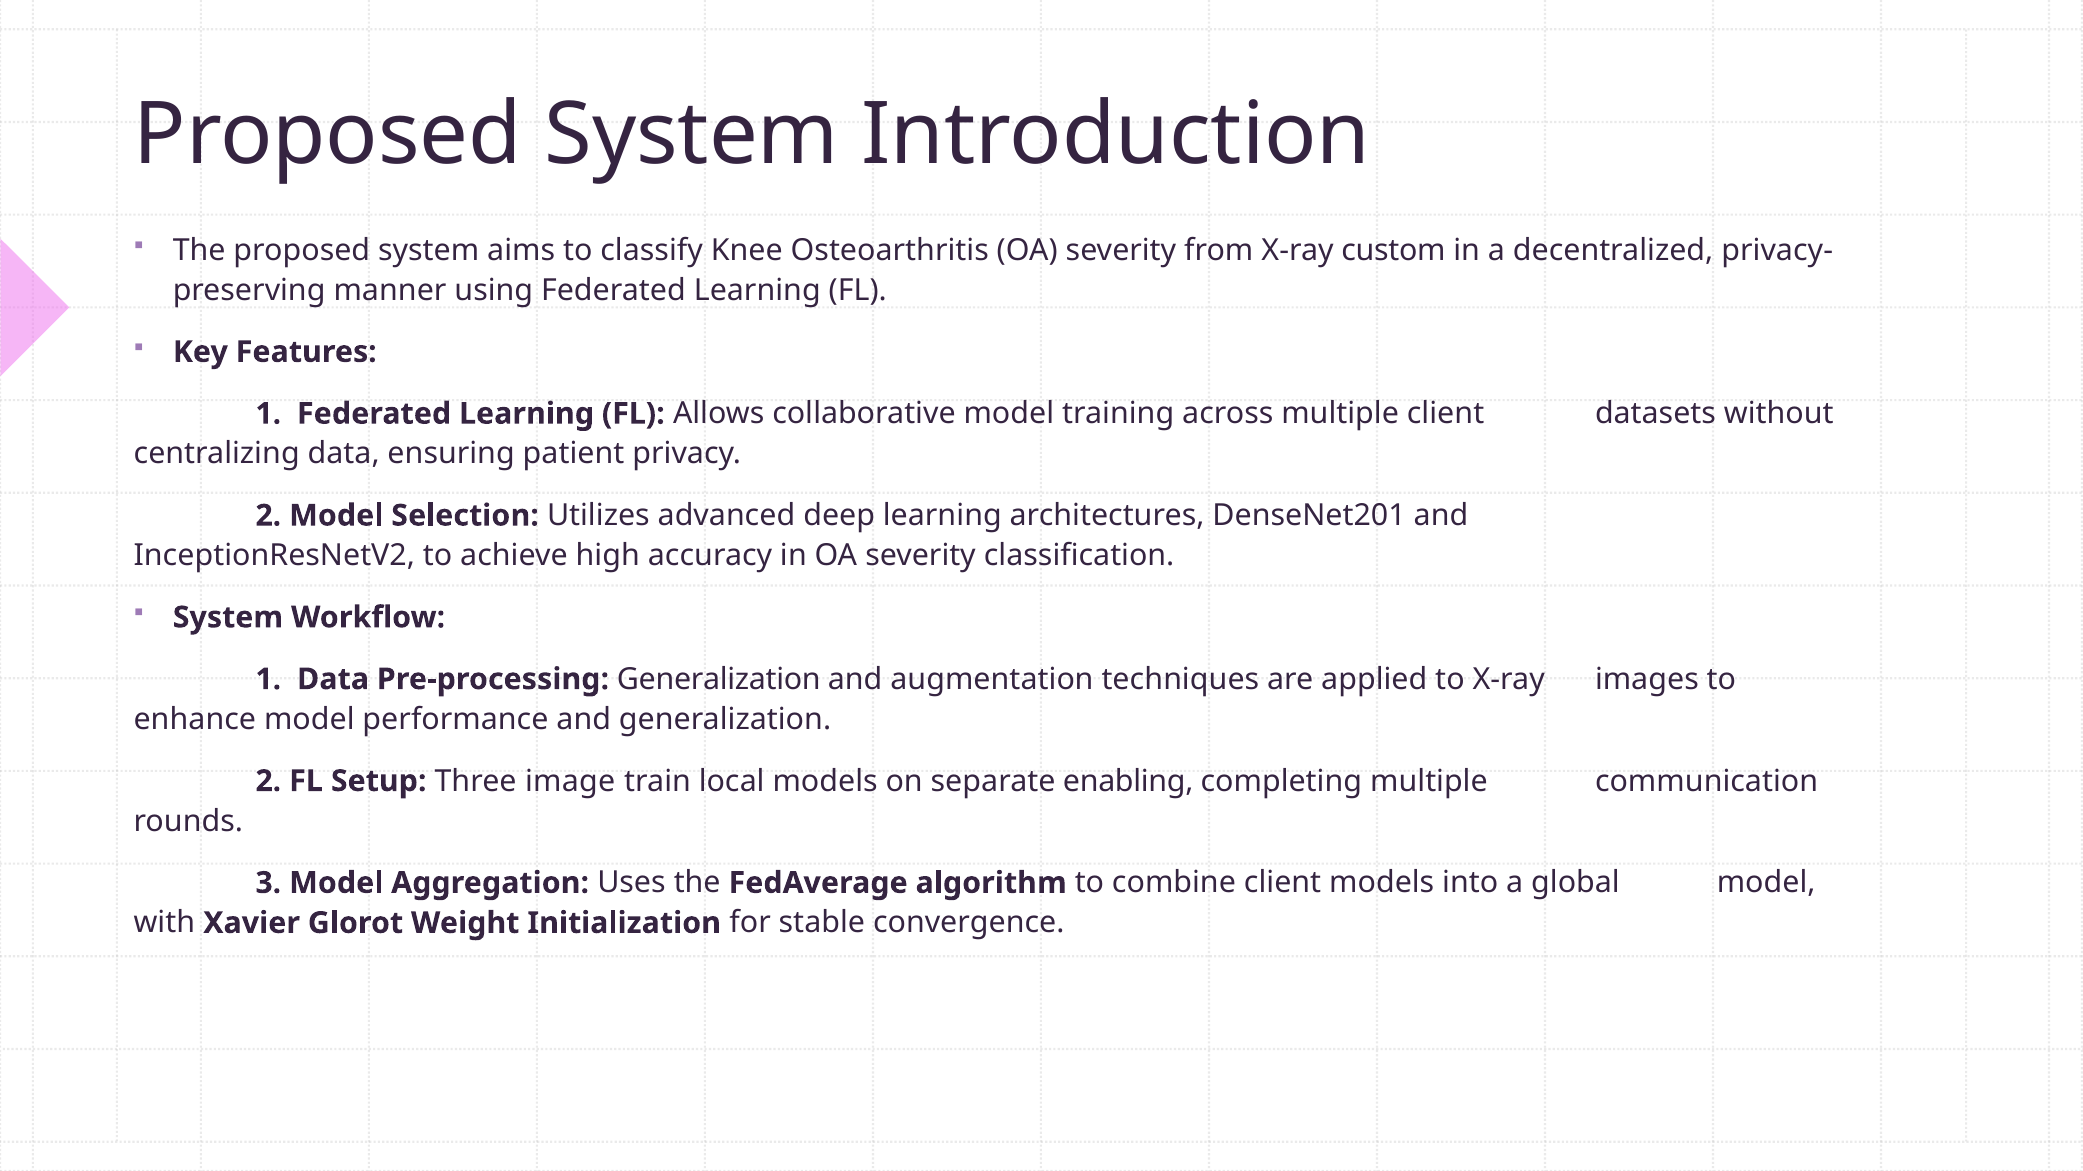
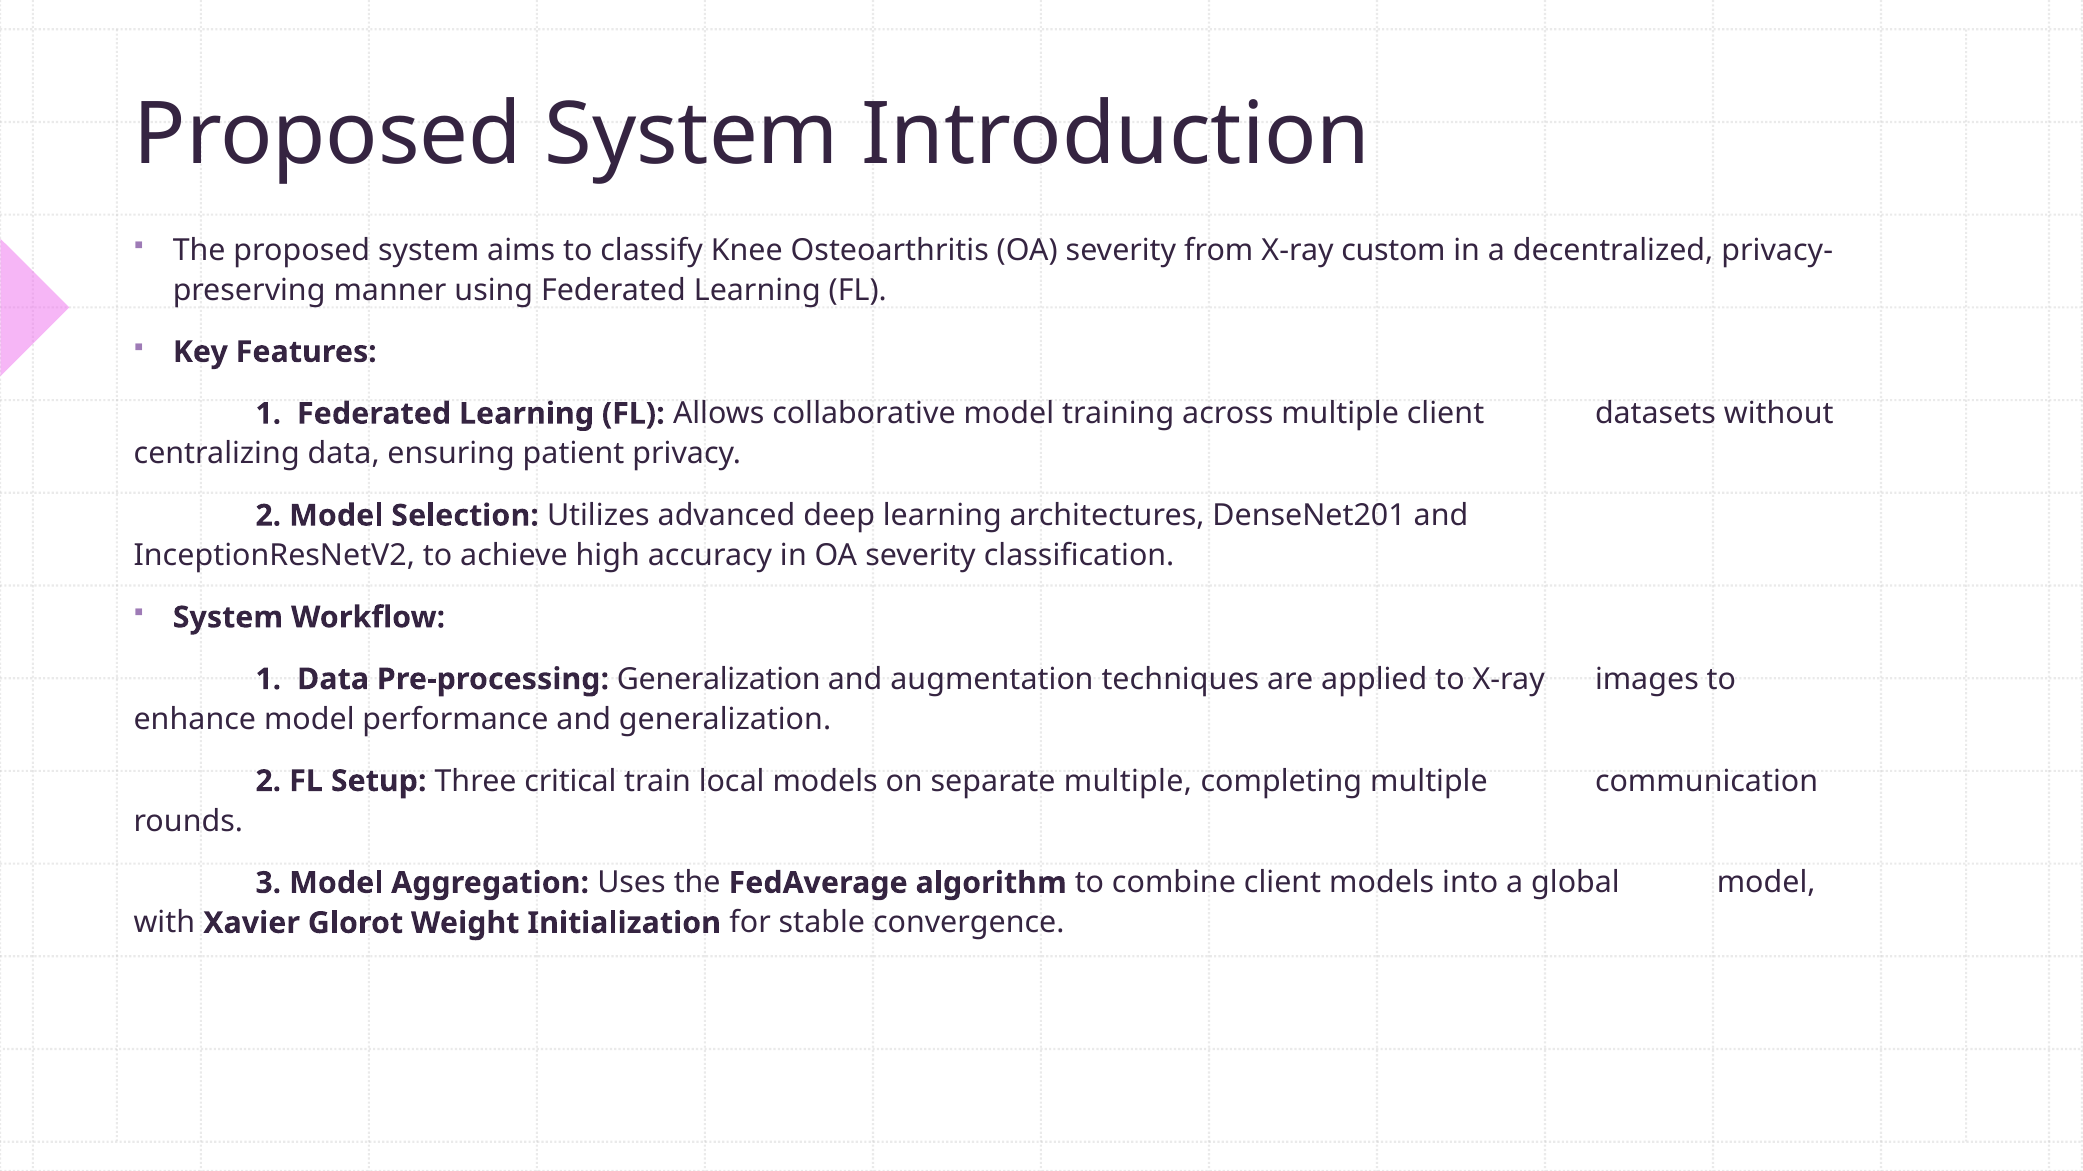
image: image -> critical
separate enabling: enabling -> multiple
